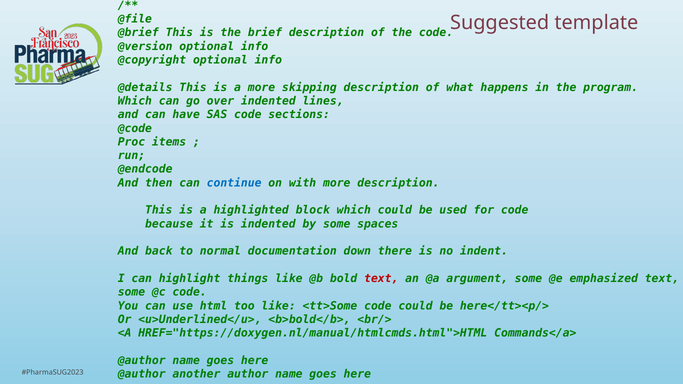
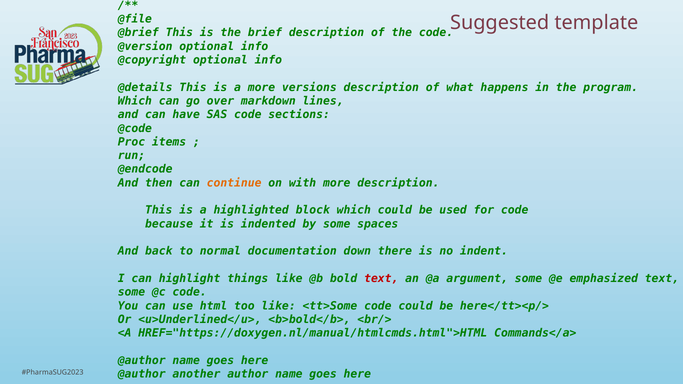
skipping: skipping -> versions
over indented: indented -> markdown
continue colour: blue -> orange
